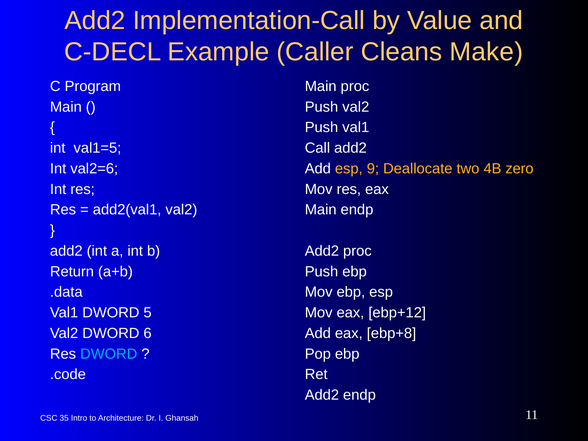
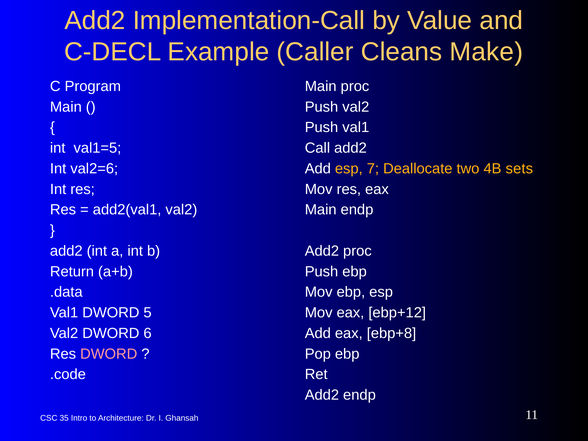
9: 9 -> 7
zero: zero -> sets
DWORD at (109, 354) colour: light blue -> pink
